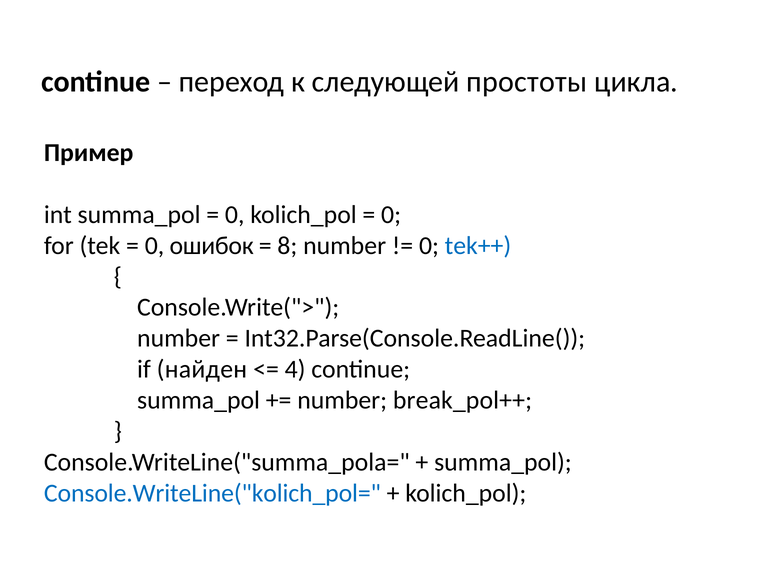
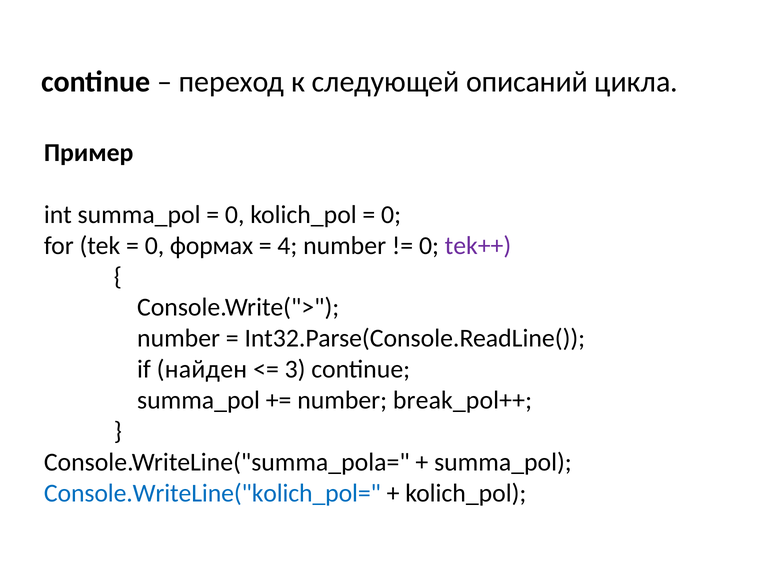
простоты: простоты -> описаний
ошибок: ошибок -> формах
8: 8 -> 4
tek++ colour: blue -> purple
4: 4 -> 3
